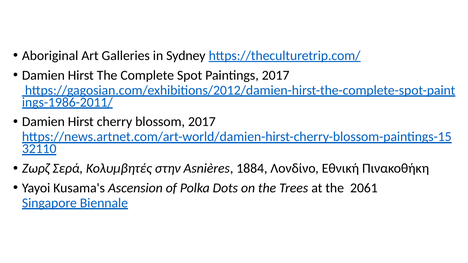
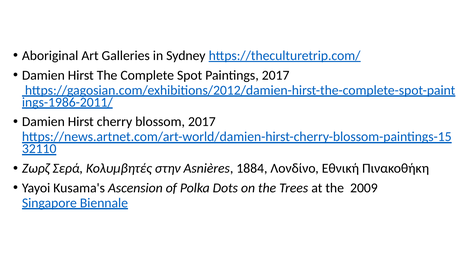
2061: 2061 -> 2009
